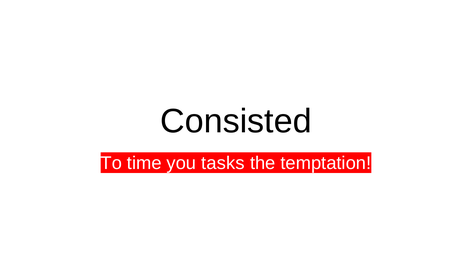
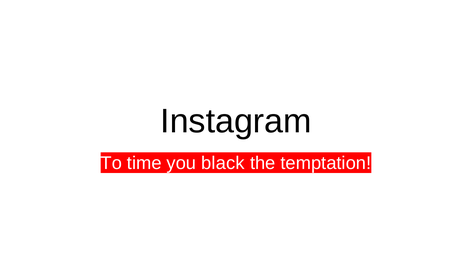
Consisted: Consisted -> Instagram
tasks: tasks -> black
